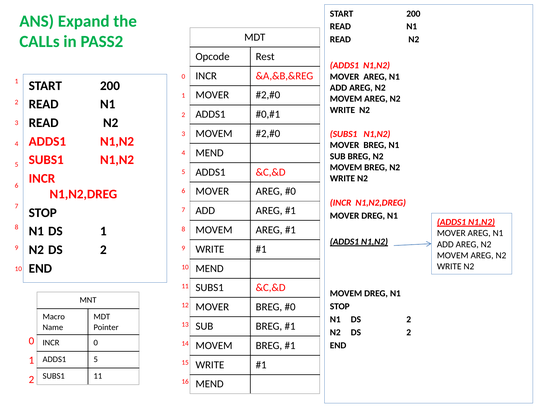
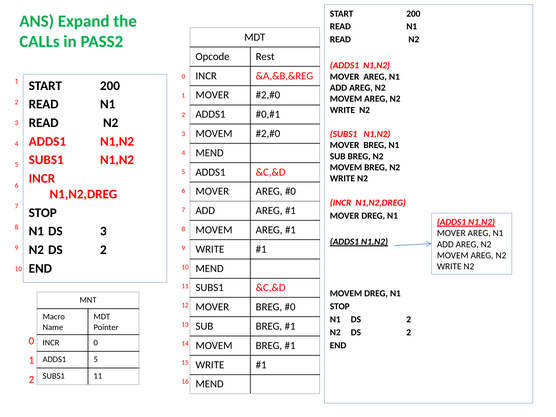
DS 1: 1 -> 3
